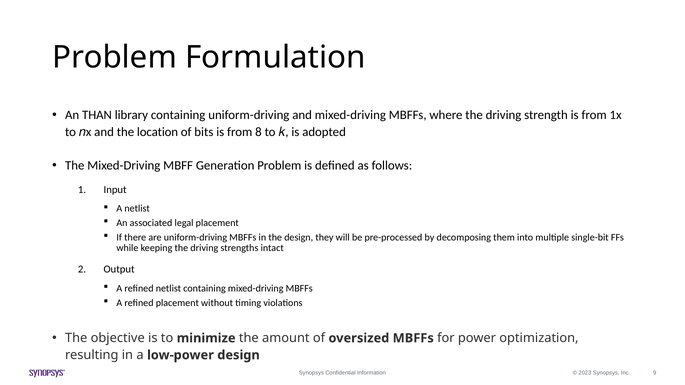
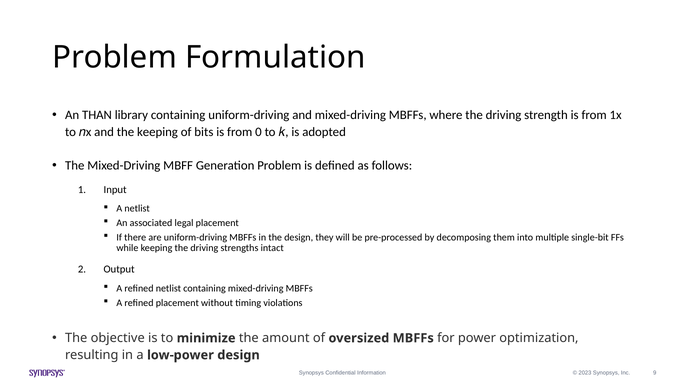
the location: location -> keeping
8: 8 -> 0
